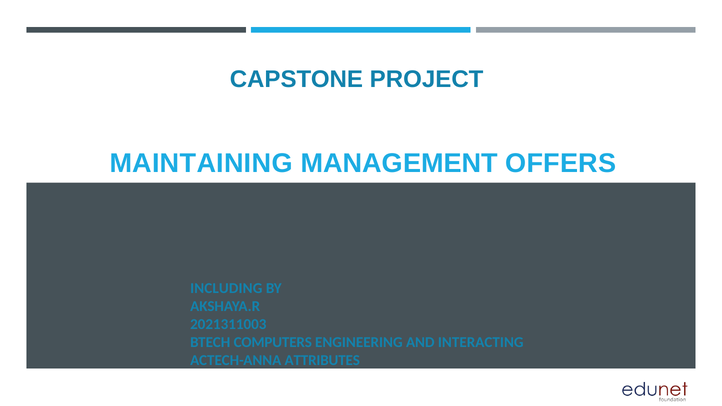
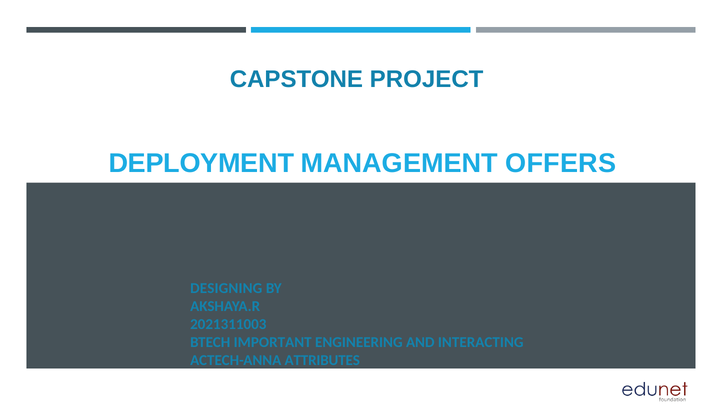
MAINTAINING: MAINTAINING -> DEPLOYMENT
INCLUDING: INCLUDING -> DESIGNING
COMPUTERS: COMPUTERS -> IMPORTANT
